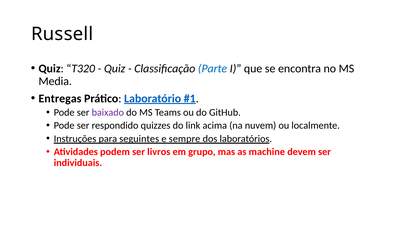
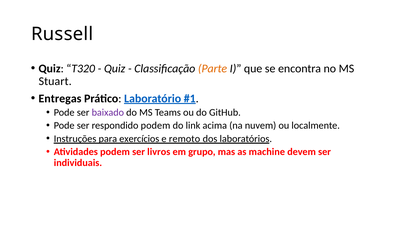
Parte colour: blue -> orange
Media: Media -> Stuart
respondido quizzes: quizzes -> podem
seguintes: seguintes -> exercícios
sempre: sempre -> remoto
